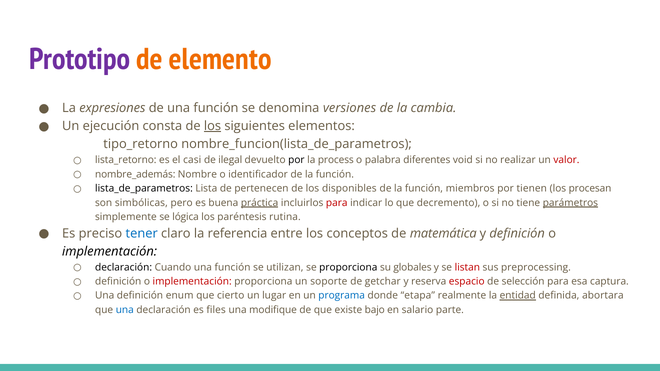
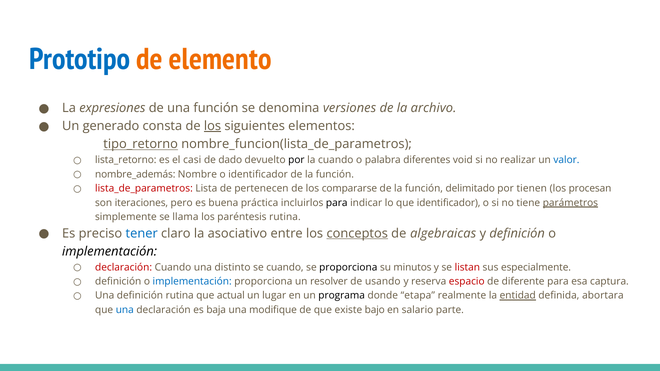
Prototipo colour: purple -> blue
cambia: cambia -> archivo
ejecución: ejecución -> generado
tipo_retorno underline: none -> present
ilegal: ilegal -> dado
la process: process -> cuando
valor colour: red -> blue
lista_de_parametros colour: black -> red
disponibles: disponibles -> compararse
miembros: miembros -> delimitado
simbólicas: simbólicas -> iteraciones
práctica underline: present -> none
para at (337, 203) colour: red -> black
que decremento: decremento -> identificador
lógica: lógica -> llama
referencia: referencia -> asociativo
conceptos underline: none -> present
matemática: matemática -> algebraicas
declaración at (124, 267) colour: black -> red
Cuando una función: función -> distinto
se utilizan: utilizan -> cuando
globales: globales -> minutos
preprocessing: preprocessing -> especialmente
implementación at (192, 282) colour: red -> blue
soporte: soporte -> resolver
getchar: getchar -> usando
selección: selección -> diferente
definición enum: enum -> rutina
cierto: cierto -> actual
programa colour: blue -> black
files: files -> baja
